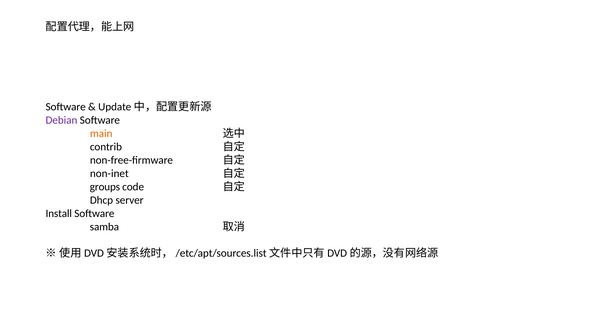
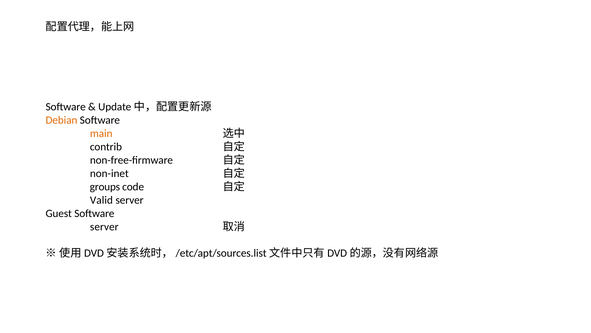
Debian colour: purple -> orange
Dhcp: Dhcp -> Valid
Install: Install -> Guest
samba at (104, 226): samba -> server
